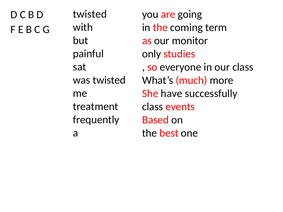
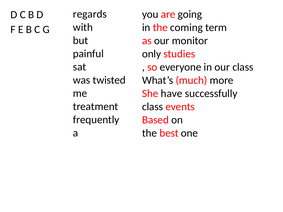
twisted at (90, 14): twisted -> regards
